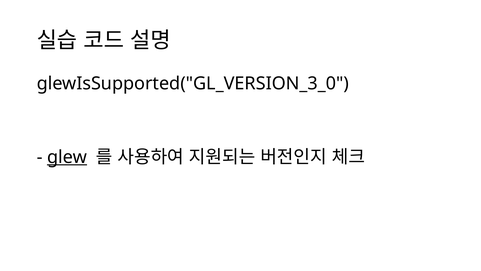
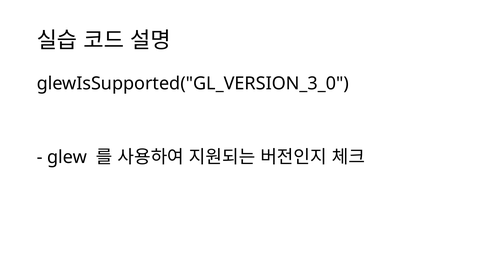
glew underline: present -> none
